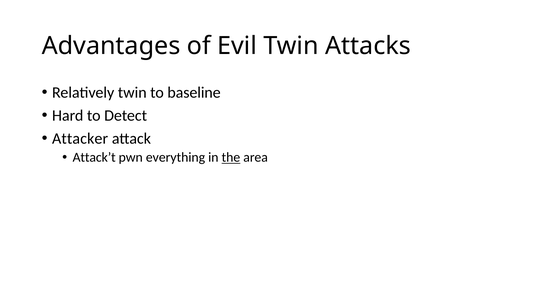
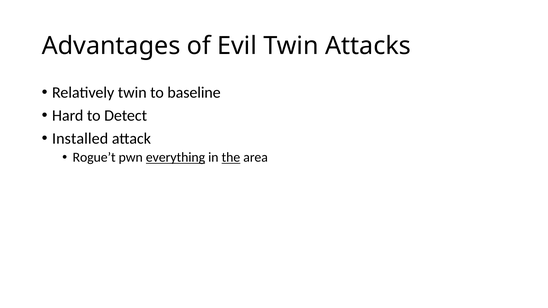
Attacker: Attacker -> Installed
Attack’t: Attack’t -> Rogue’t
everything underline: none -> present
